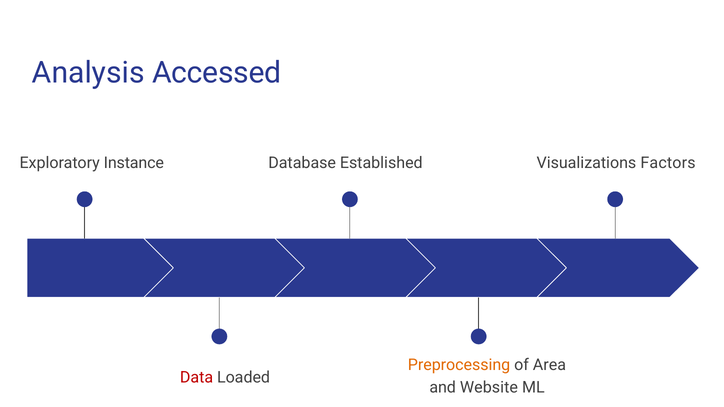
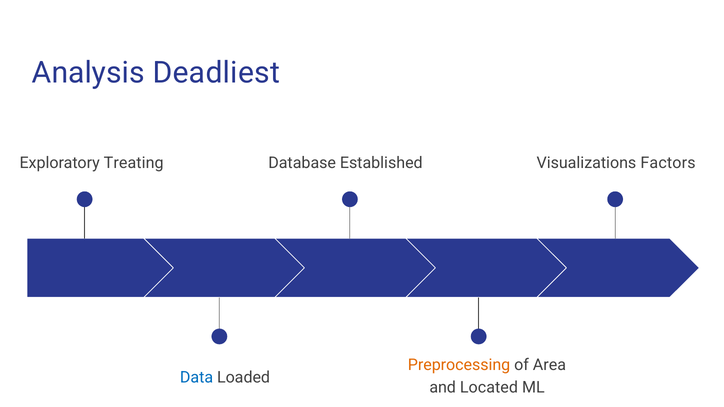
Accessed: Accessed -> Deadliest
Instance: Instance -> Treating
Data colour: red -> blue
Website: Website -> Located
